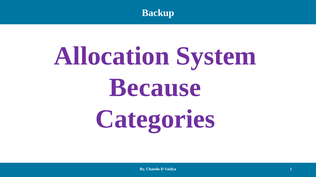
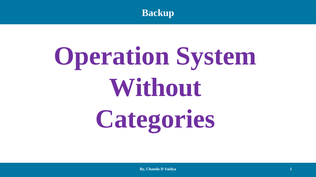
Allocation: Allocation -> Operation
Because: Because -> Without
